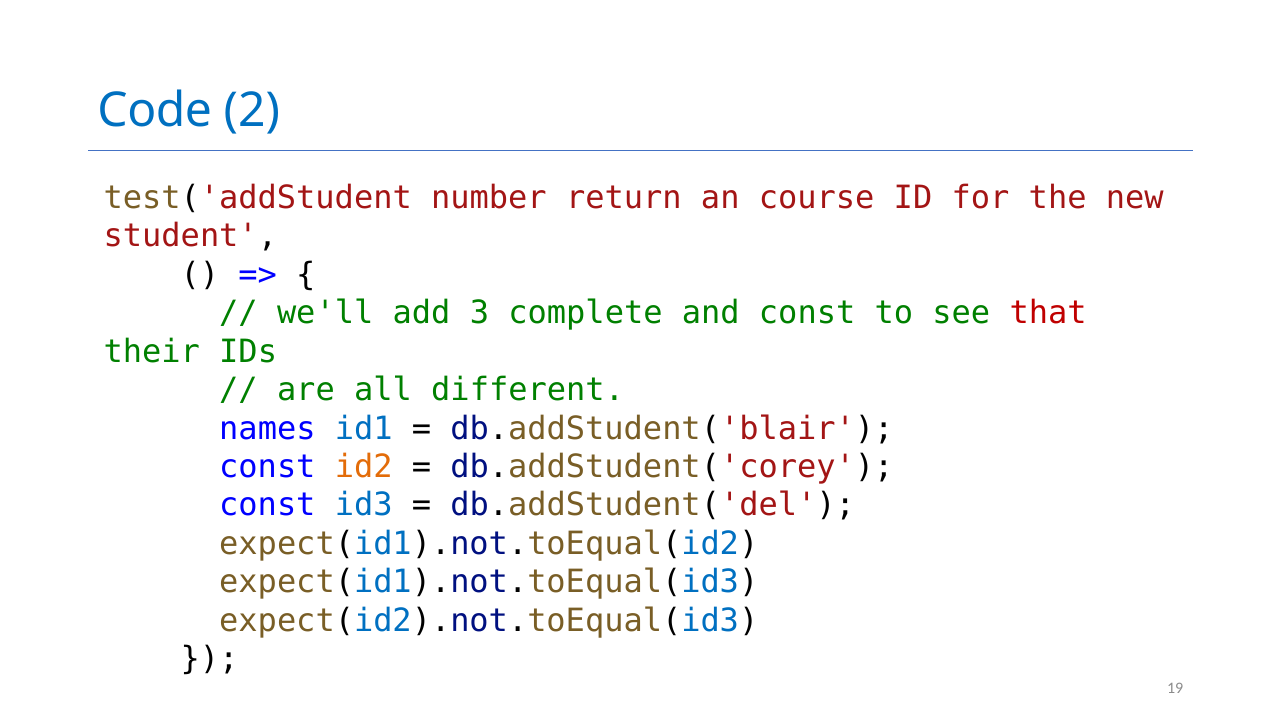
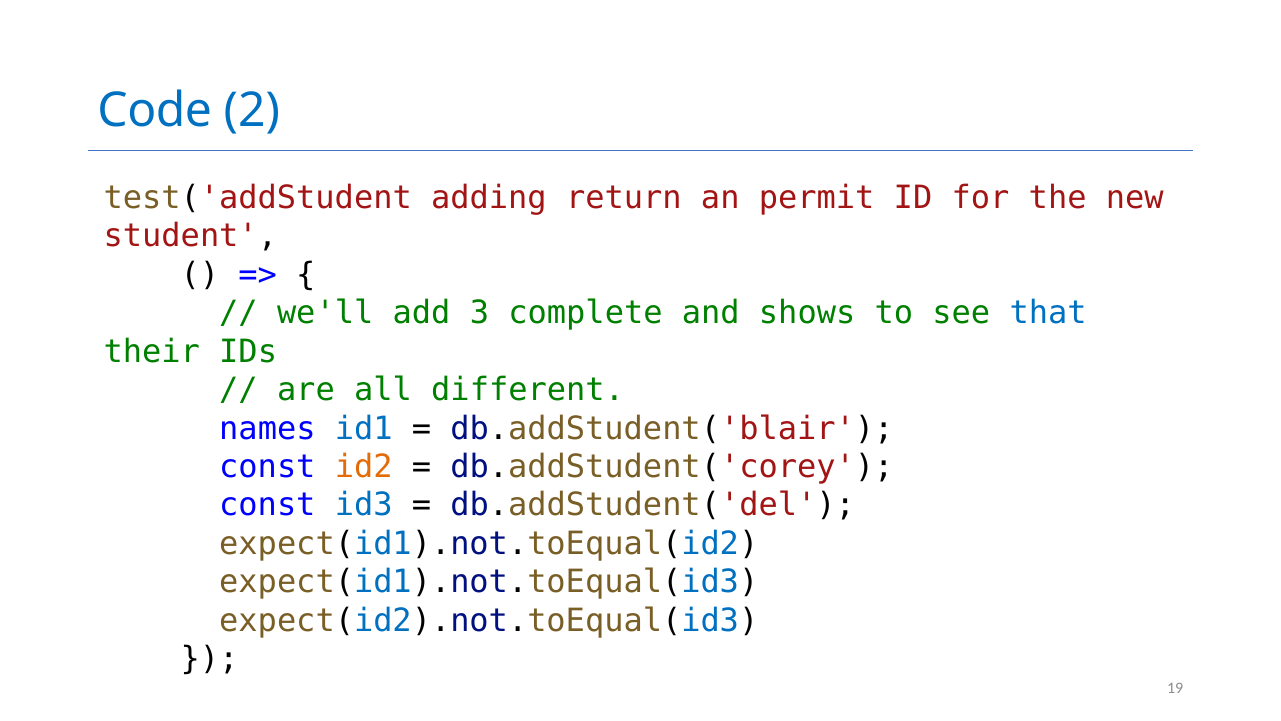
number: number -> adding
course: course -> permit
and const: const -> shows
that colour: red -> blue
